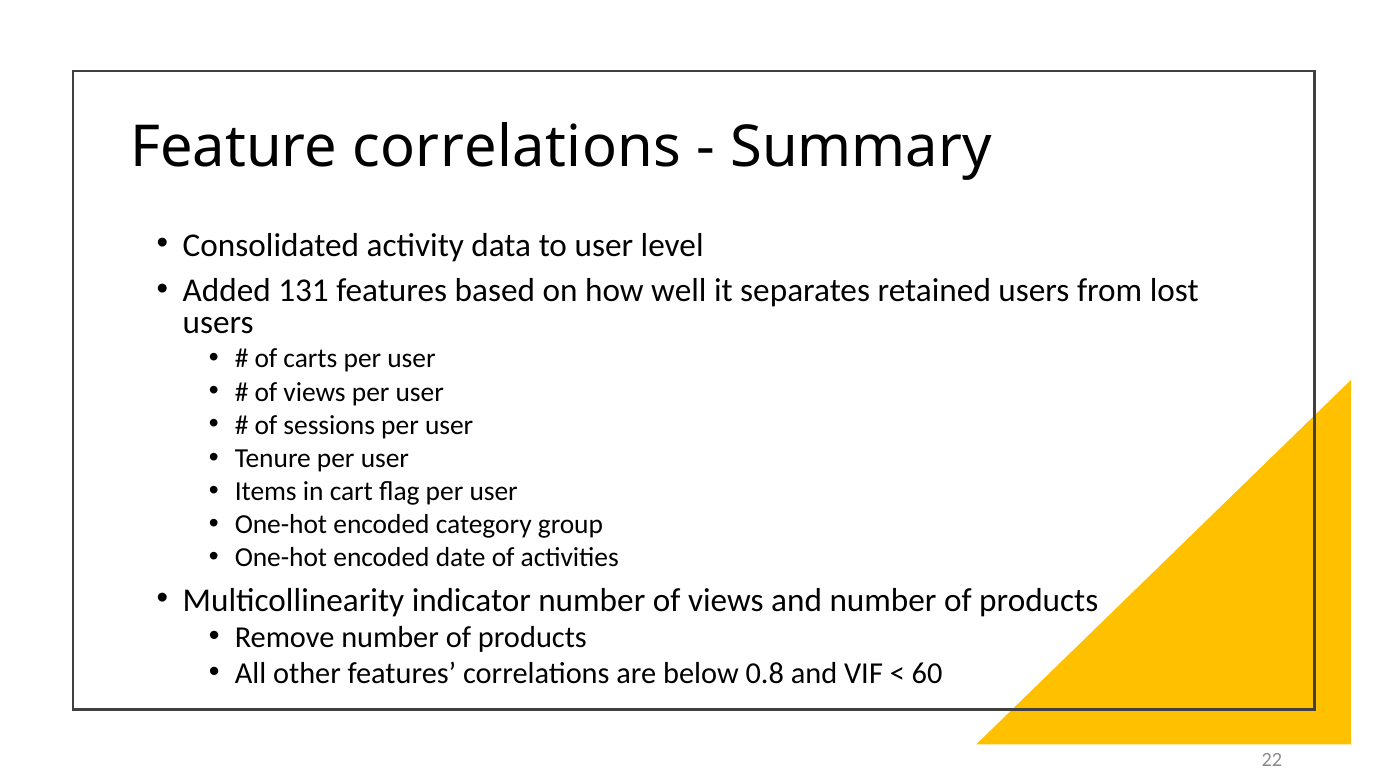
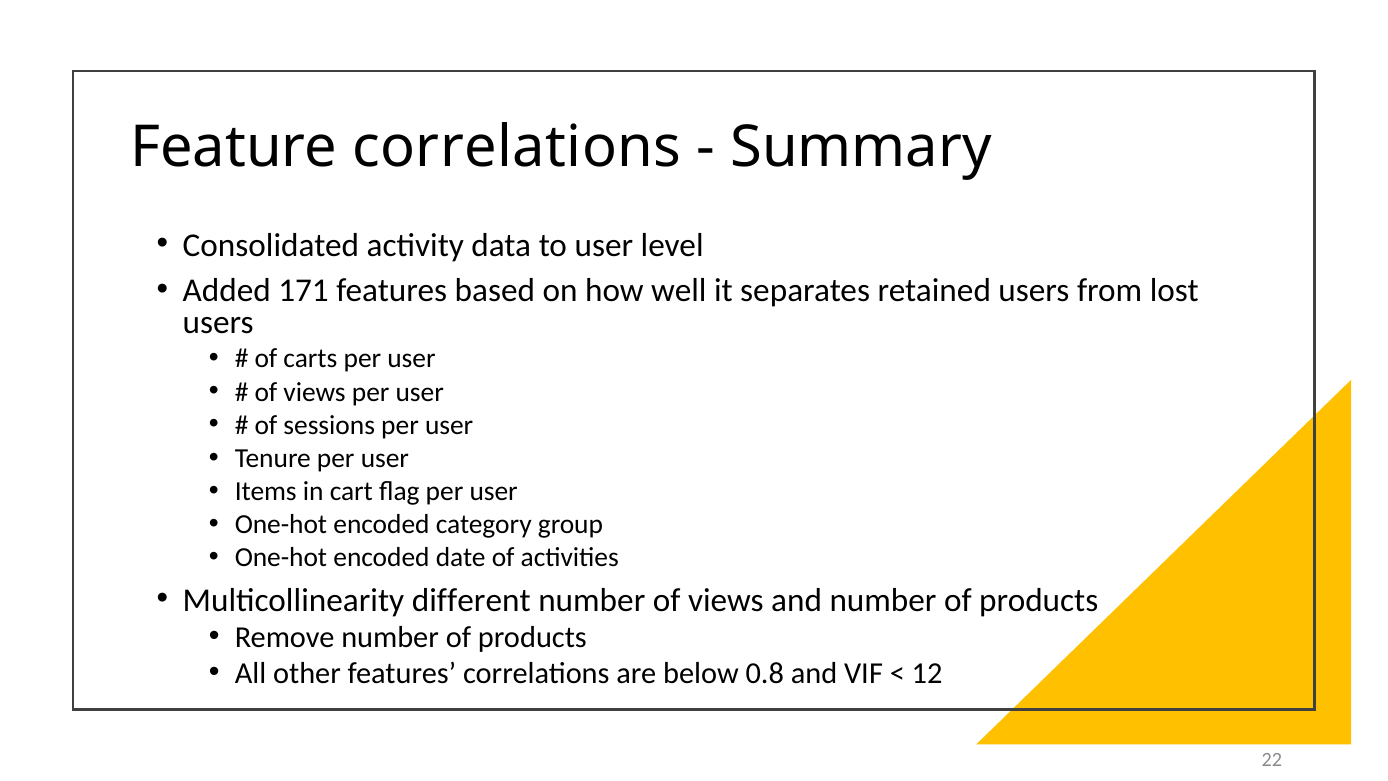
131: 131 -> 171
indicator: indicator -> different
60: 60 -> 12
